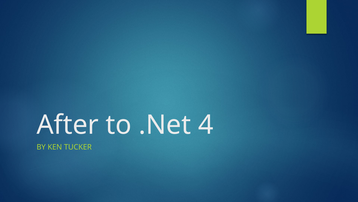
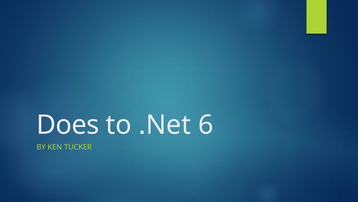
After: After -> Does
4: 4 -> 6
